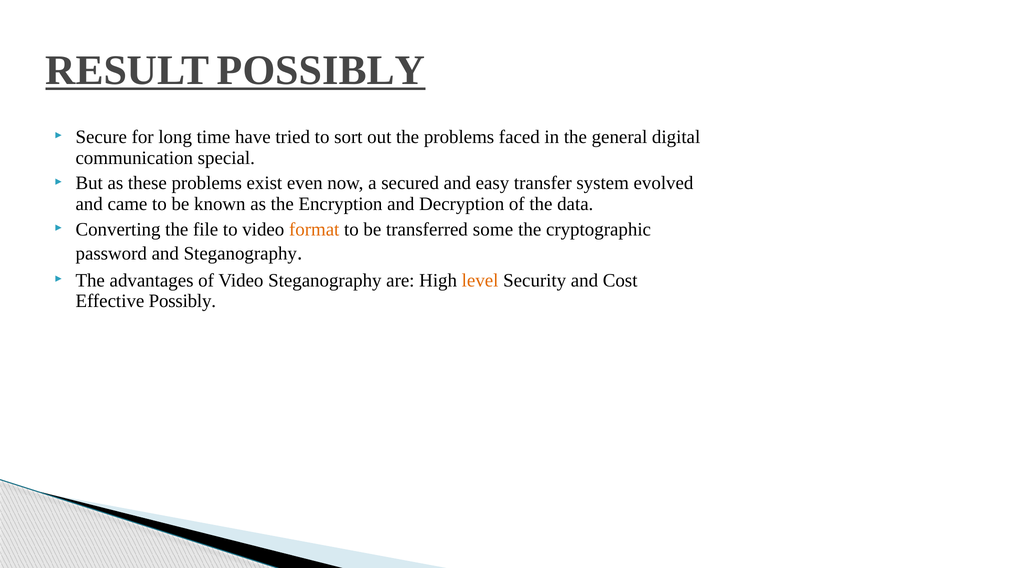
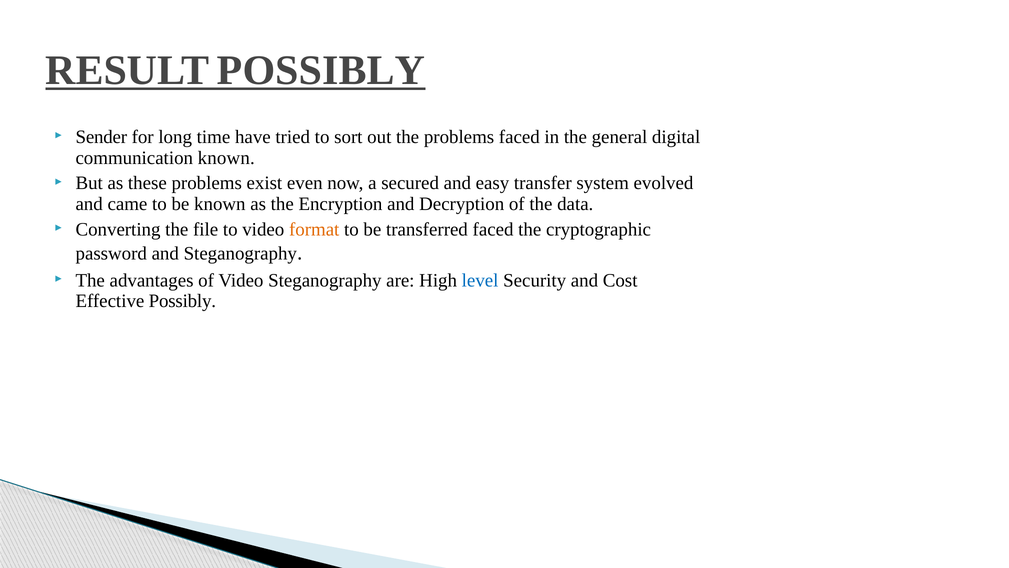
Secure: Secure -> Sender
communication special: special -> known
transferred some: some -> faced
level colour: orange -> blue
